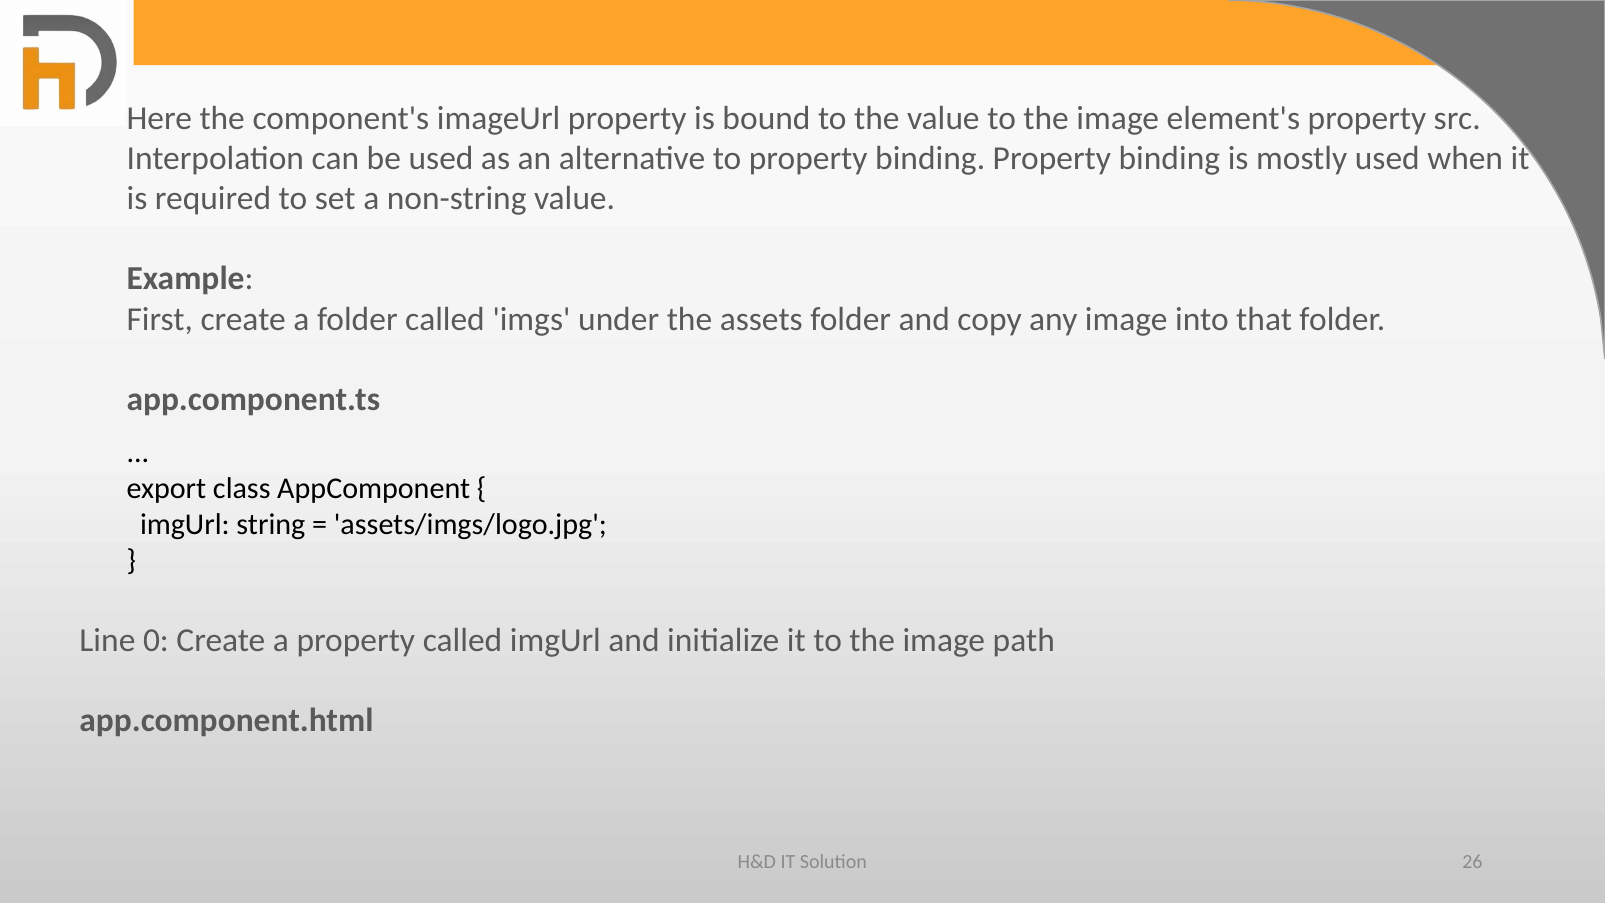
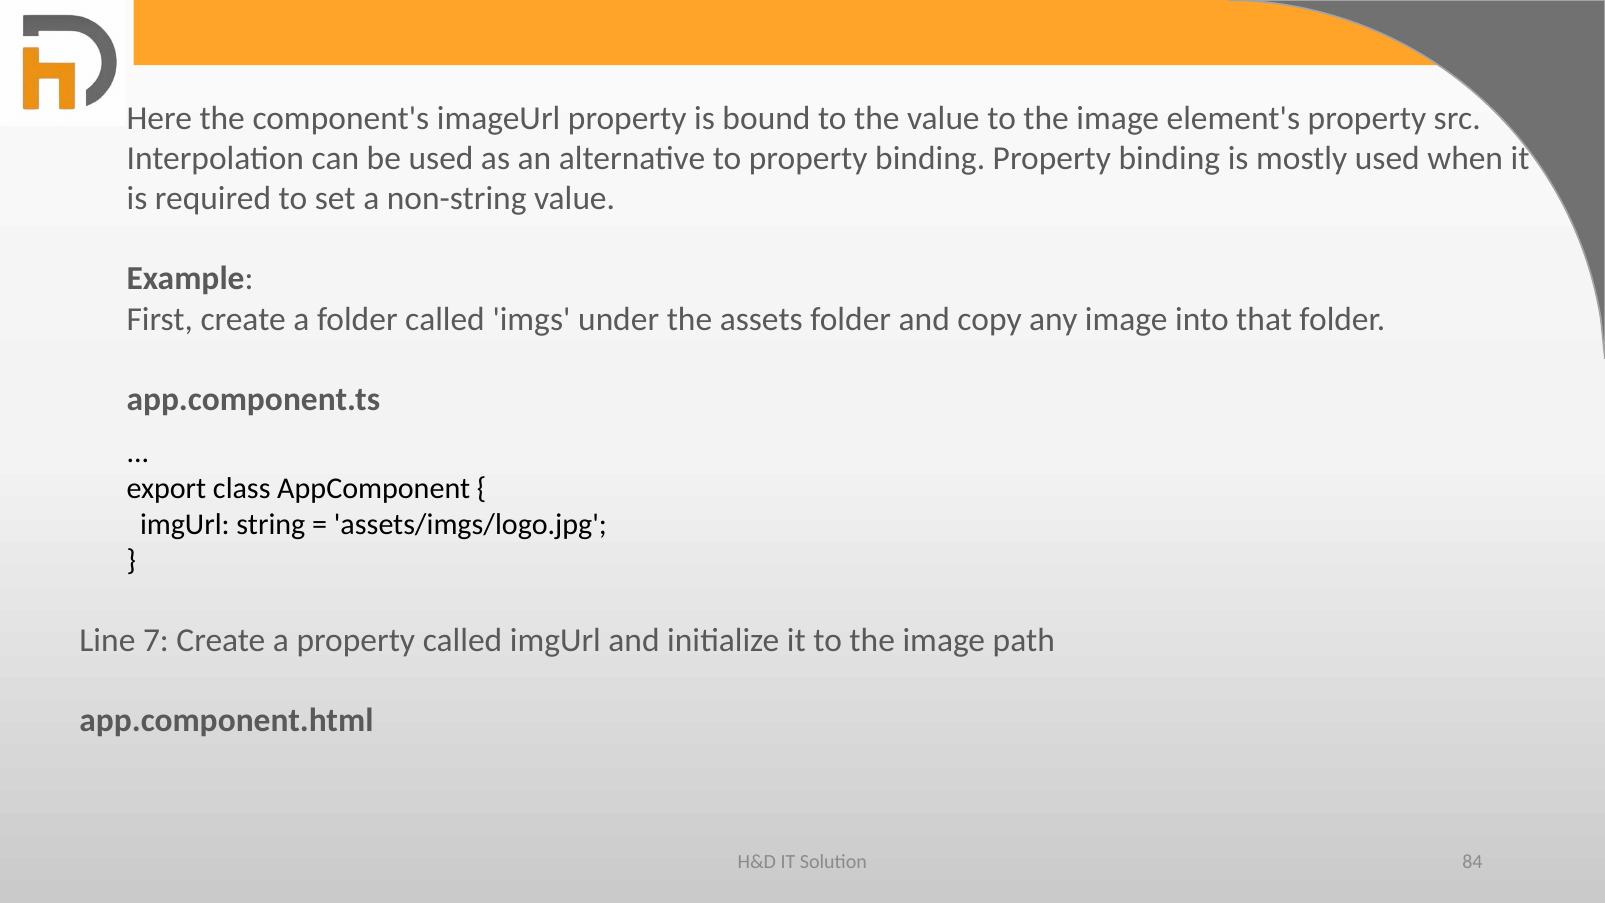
0: 0 -> 7
26: 26 -> 84
